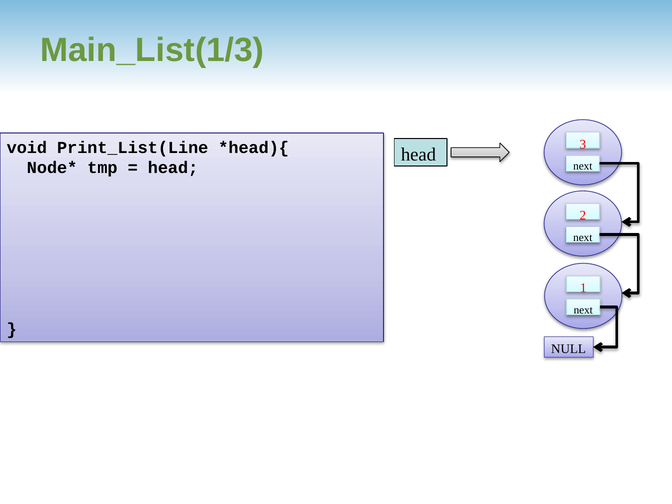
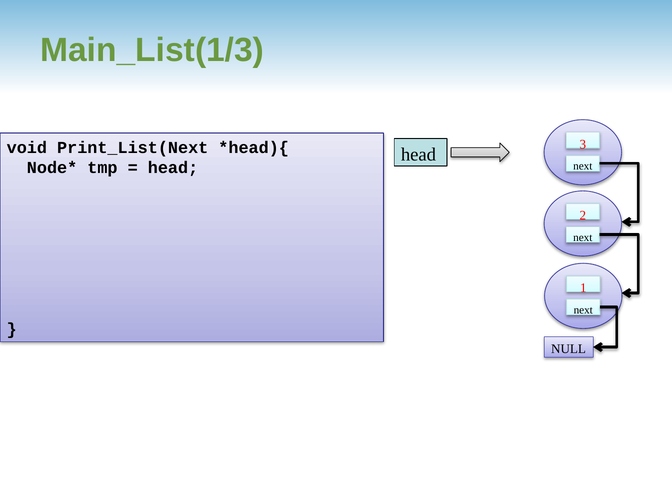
Print_List(Line: Print_List(Line -> Print_List(Next
